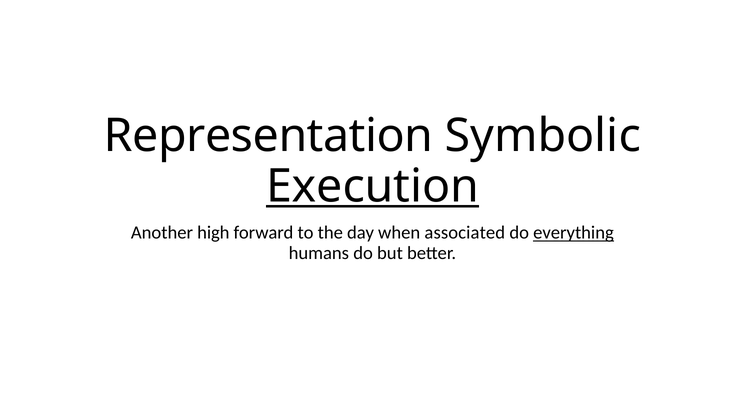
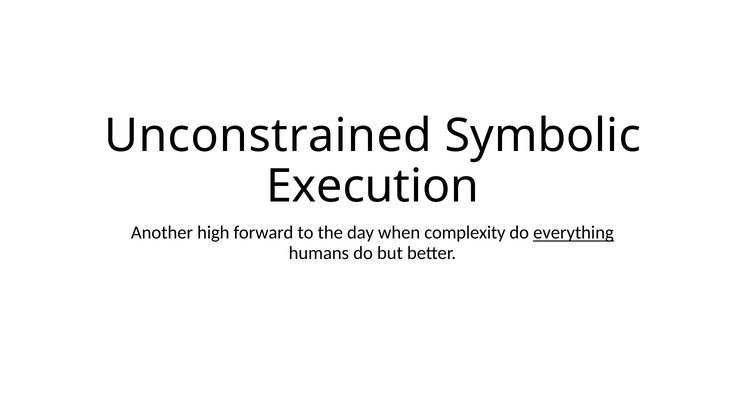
Representation: Representation -> Unconstrained
Execution underline: present -> none
associated: associated -> complexity
